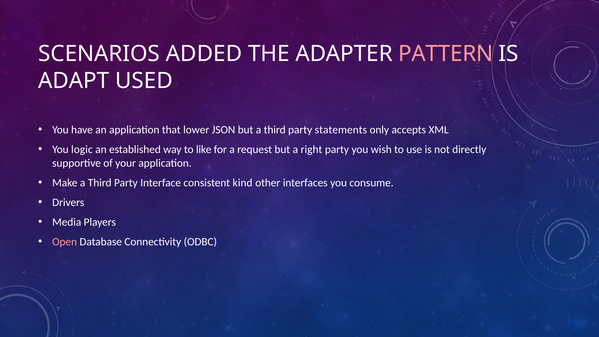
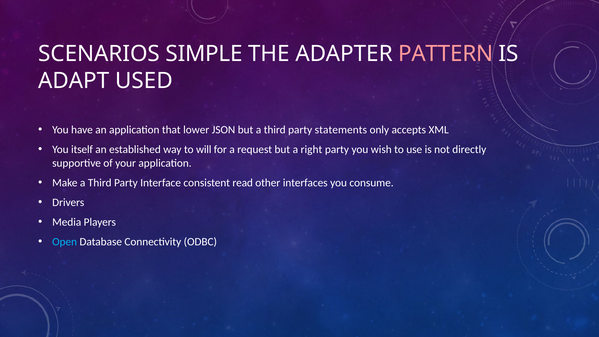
ADDED: ADDED -> SIMPLE
logic: logic -> itself
like: like -> will
kind: kind -> read
Open colour: pink -> light blue
